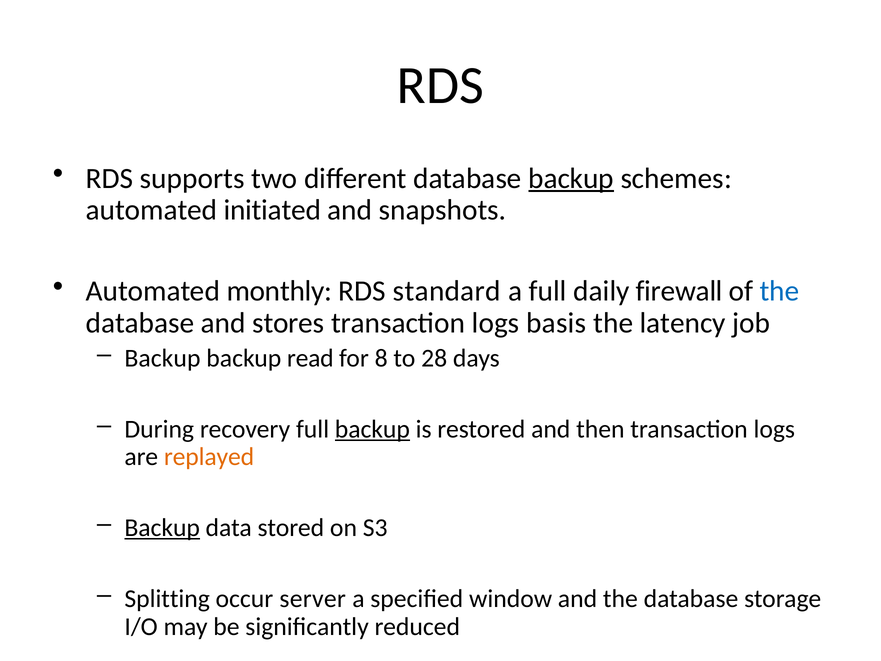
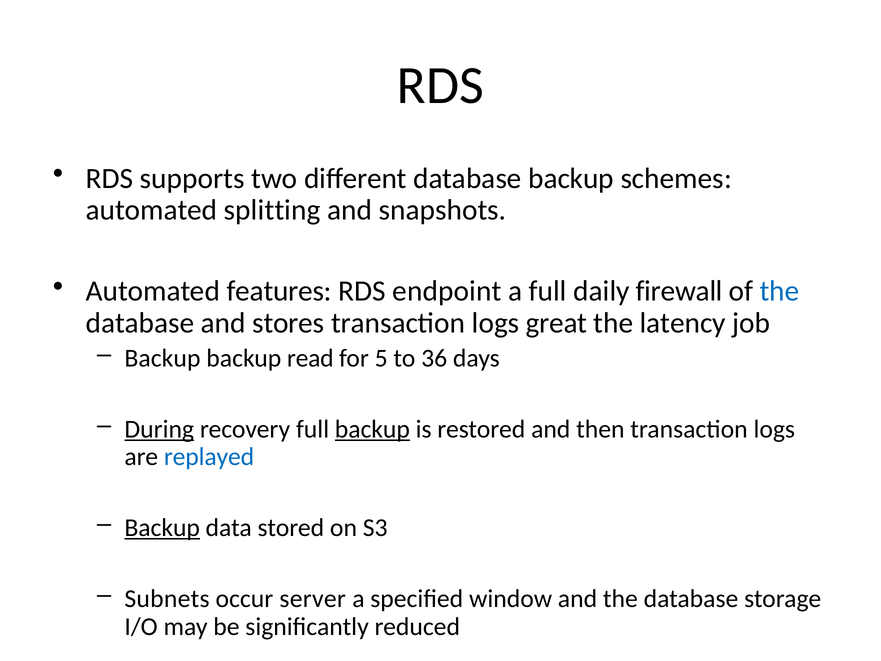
backup at (571, 178) underline: present -> none
initiated: initiated -> splitting
monthly: monthly -> features
standard: standard -> endpoint
basis: basis -> great
8: 8 -> 5
28: 28 -> 36
During underline: none -> present
replayed colour: orange -> blue
Splitting: Splitting -> Subnets
